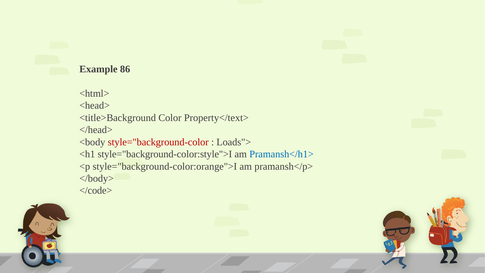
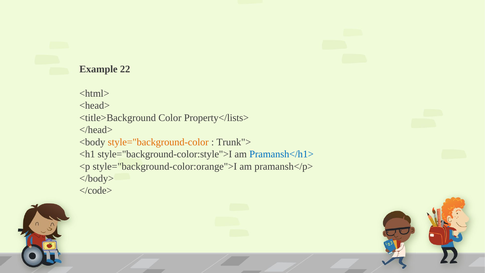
86: 86 -> 22
Property</text>: Property</text> -> Property</lists>
style="background-color colour: red -> orange
Loads">: Loads"> -> Trunk">
